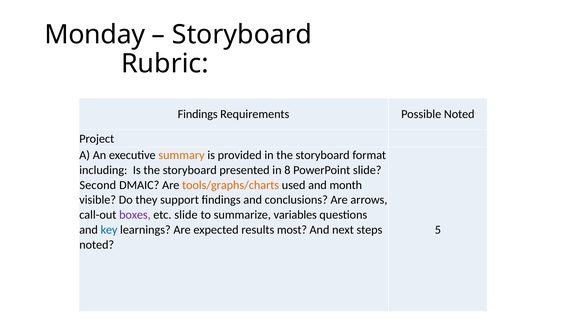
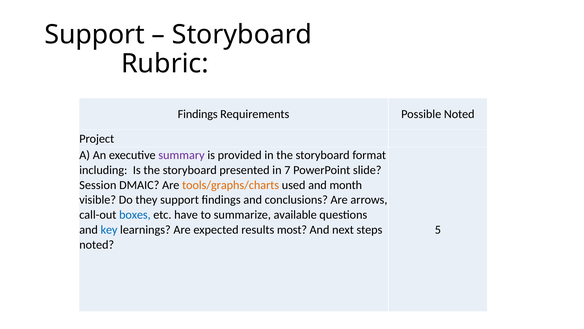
Monday at (95, 35): Monday -> Support
summary colour: orange -> purple
8: 8 -> 7
Second: Second -> Session
boxes colour: purple -> blue
etc slide: slide -> have
variables: variables -> available
